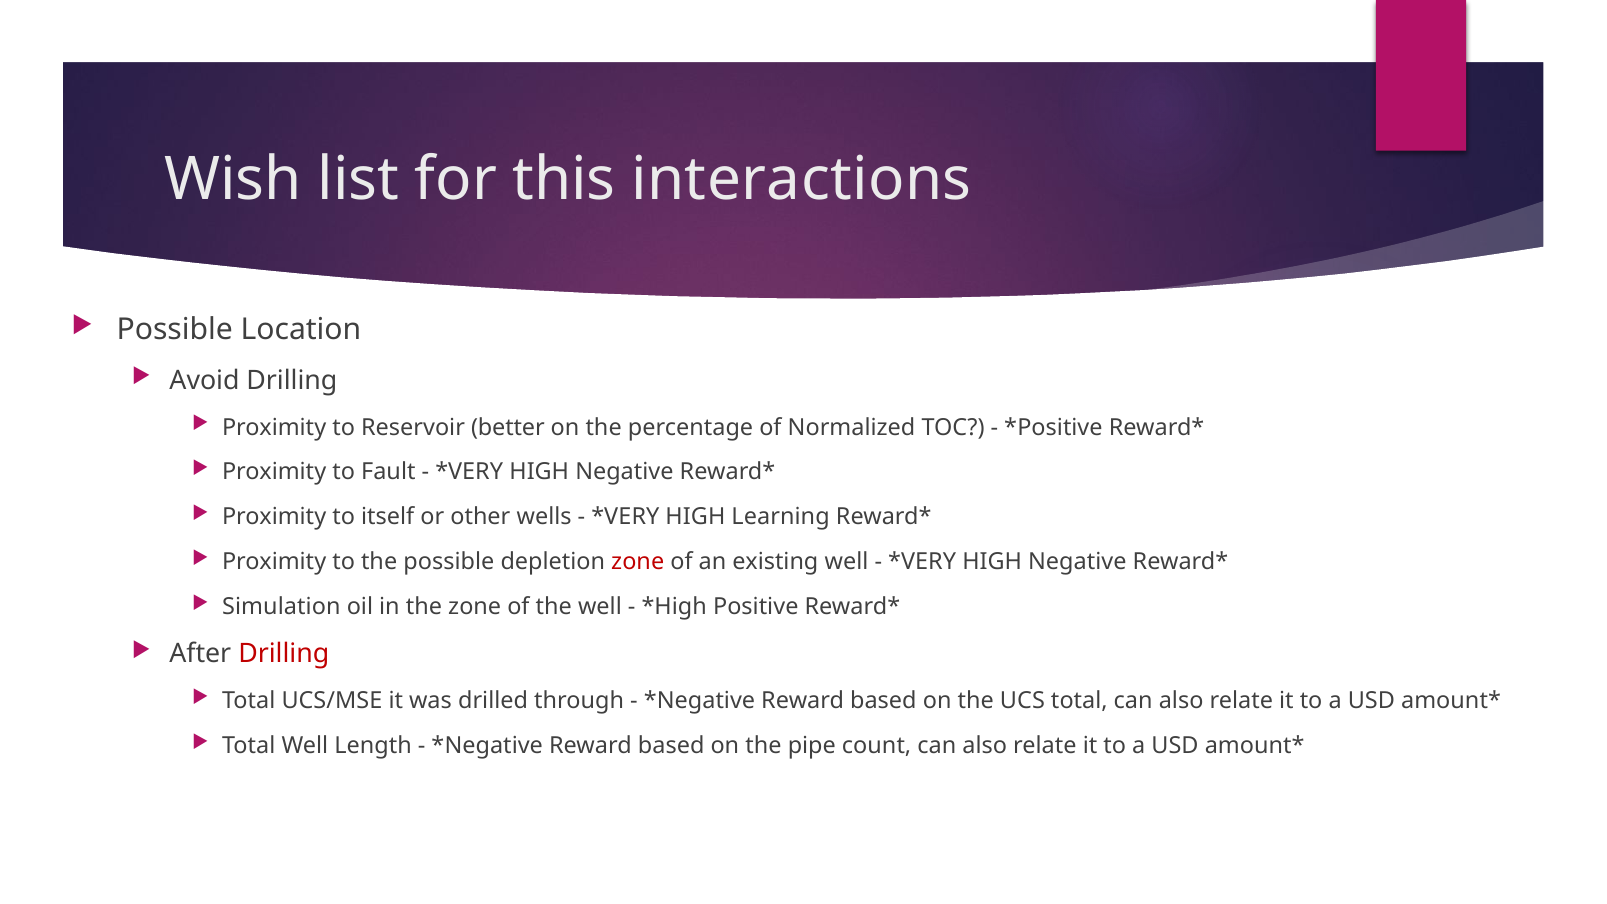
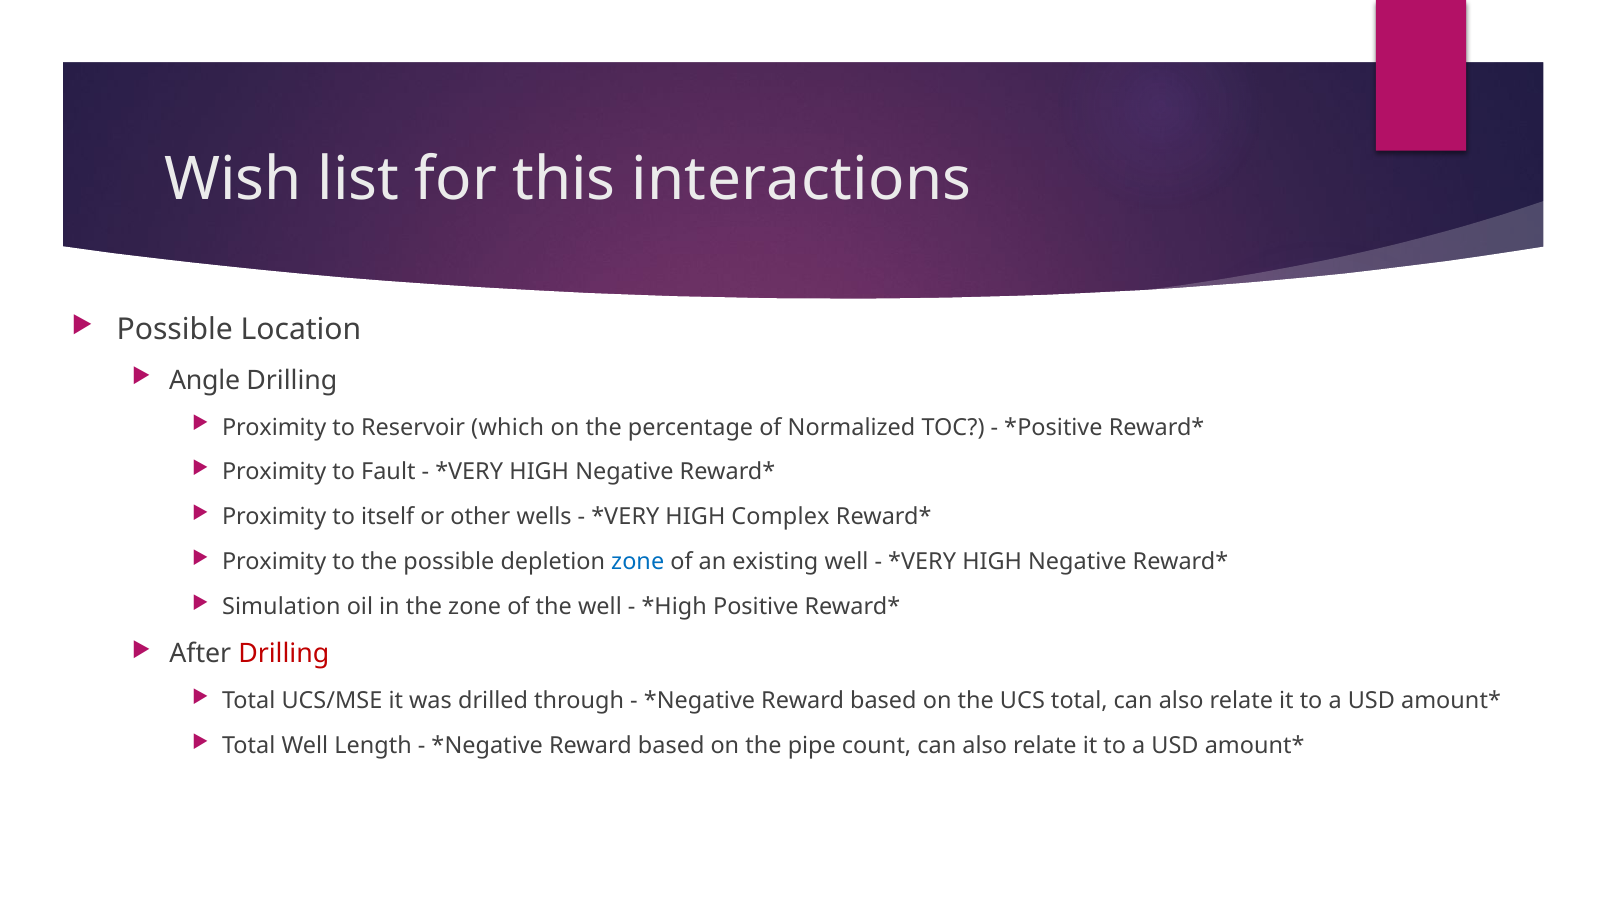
Avoid: Avoid -> Angle
better: better -> which
Learning: Learning -> Complex
zone at (638, 562) colour: red -> blue
